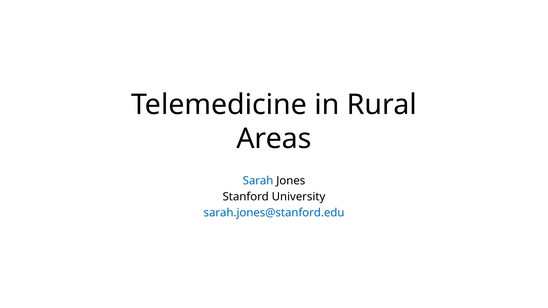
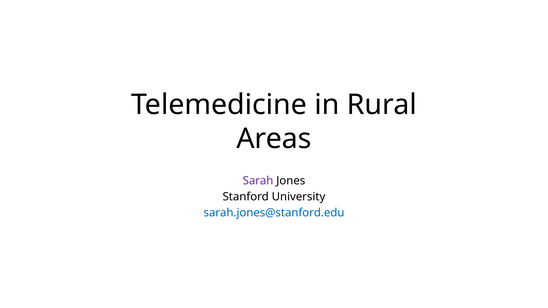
Sarah colour: blue -> purple
